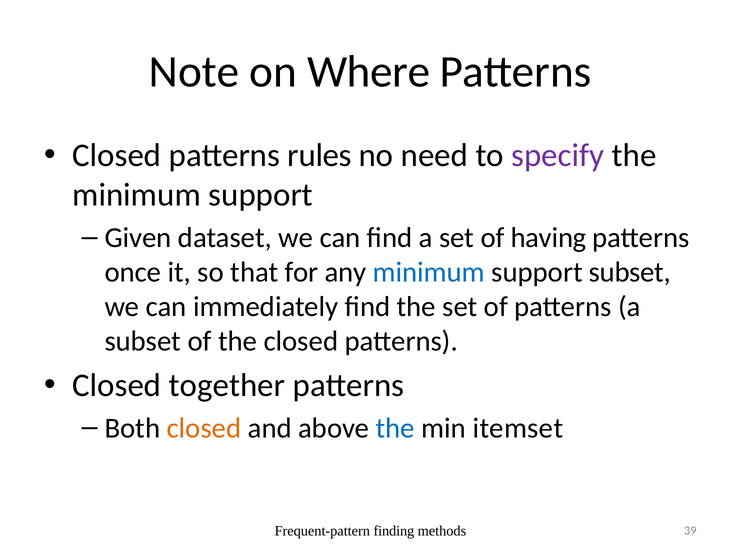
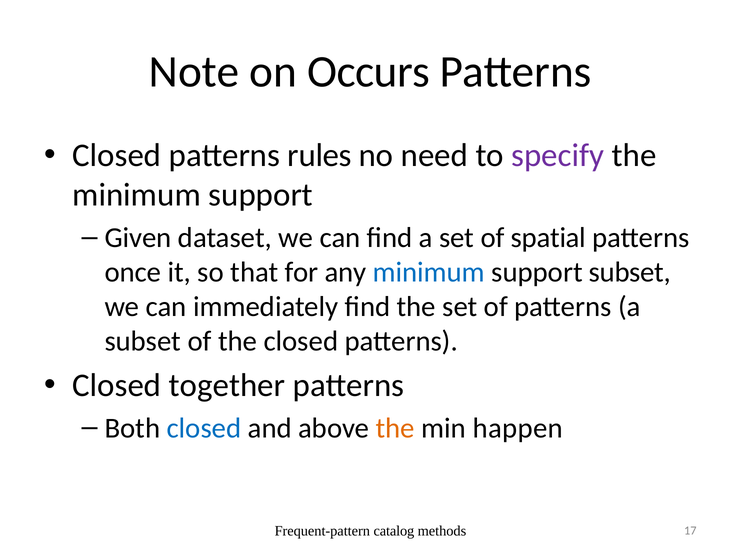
Where: Where -> Occurs
having: having -> spatial
closed at (204, 428) colour: orange -> blue
the at (395, 428) colour: blue -> orange
itemset: itemset -> happen
finding: finding -> catalog
39: 39 -> 17
